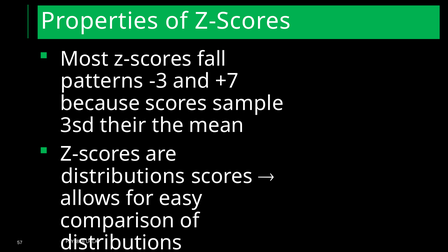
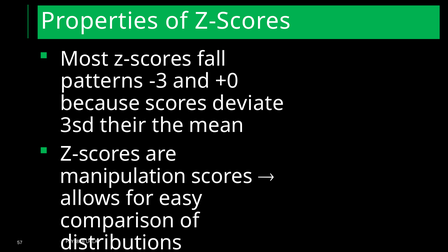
+7: +7 -> +0
sample: sample -> deviate
distributions at (123, 176): distributions -> manipulation
